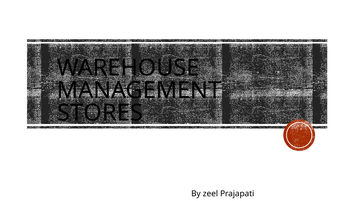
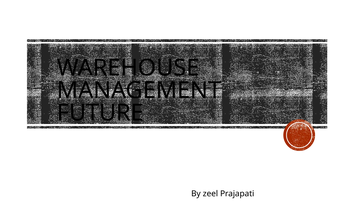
STORES: STORES -> FUTURE
